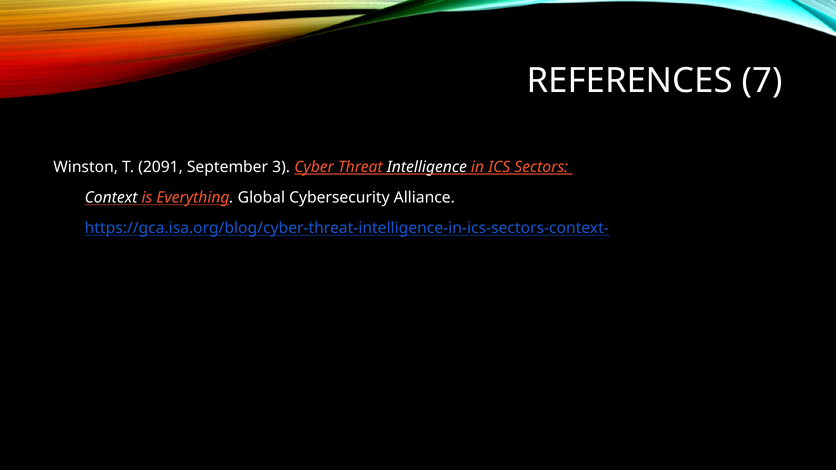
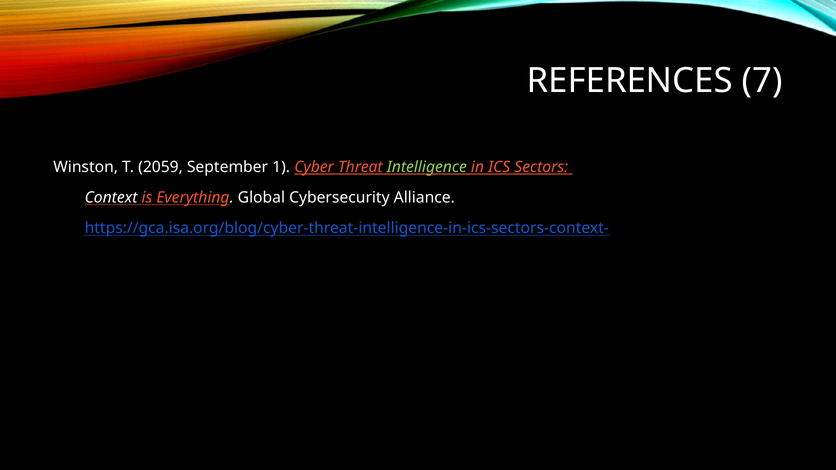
2091: 2091 -> 2059
3: 3 -> 1
Intelligence colour: white -> light green
